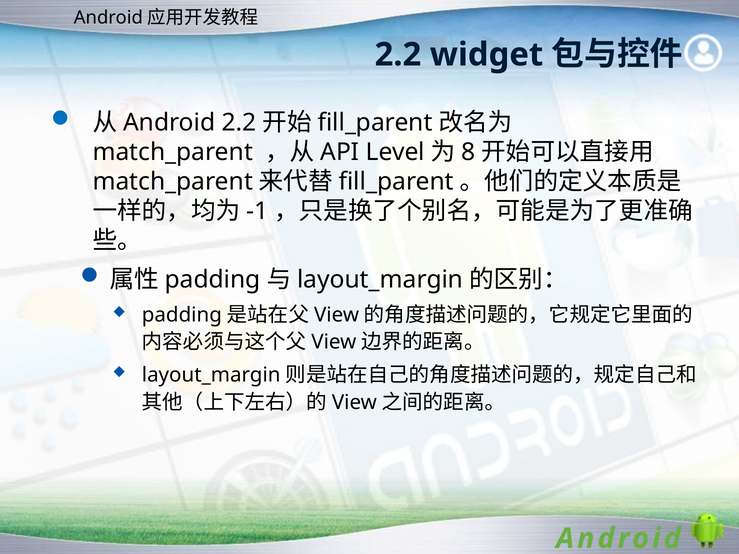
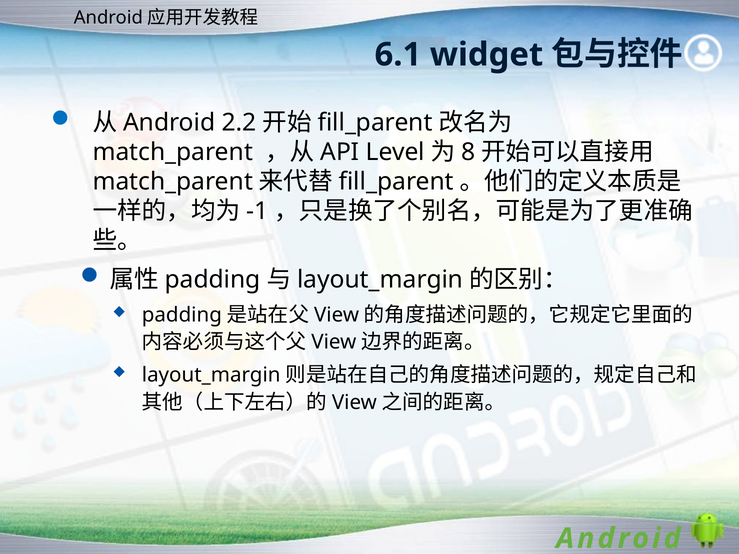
2.2 at (398, 55): 2.2 -> 6.1
